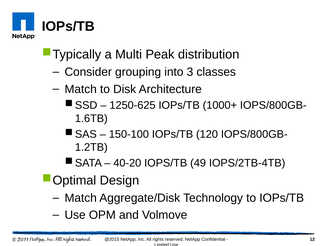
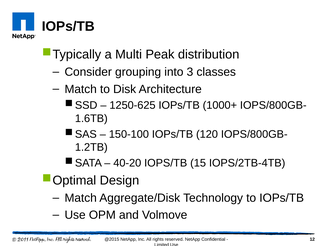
49: 49 -> 15
